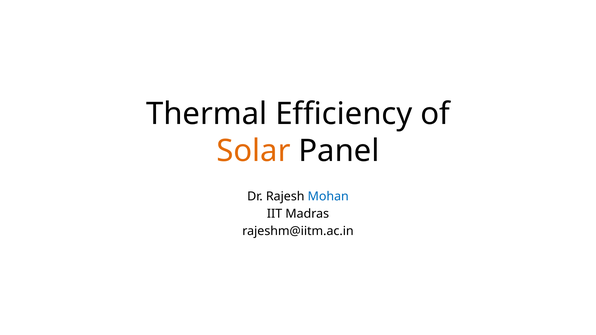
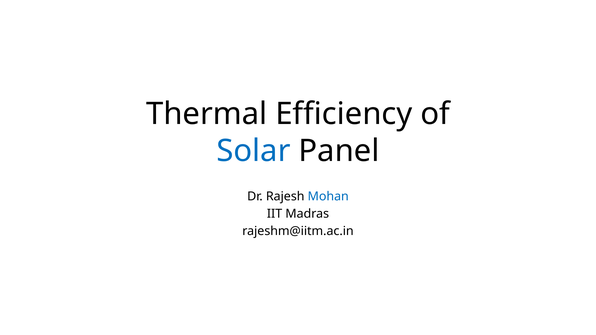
Solar colour: orange -> blue
